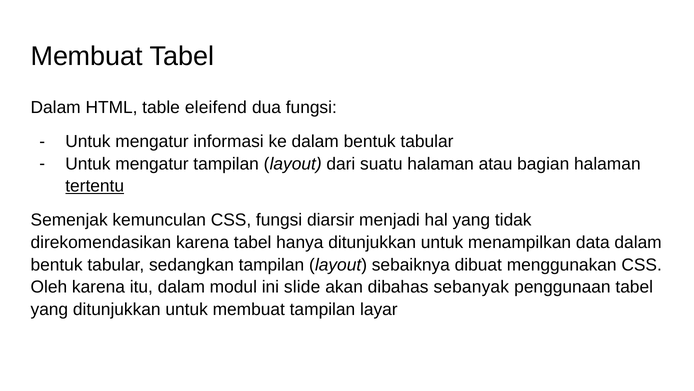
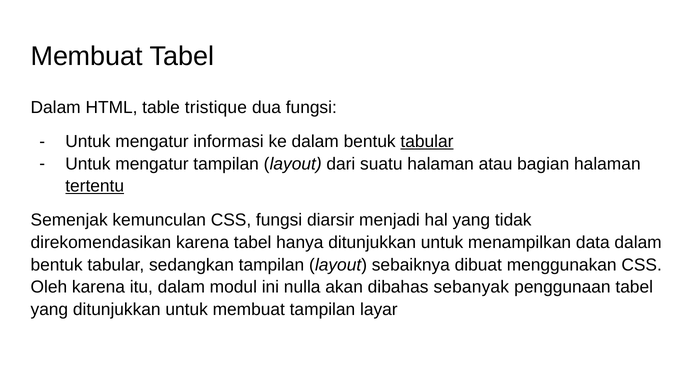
eleifend: eleifend -> tristique
tabular at (427, 141) underline: none -> present
slide: slide -> nulla
